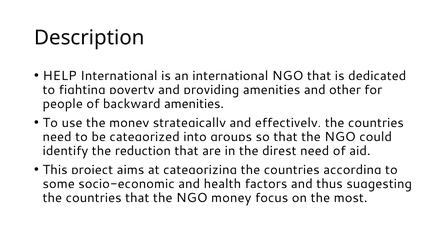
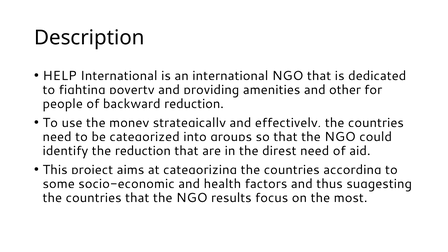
backward amenities: amenities -> reduction
NGO money: money -> results
